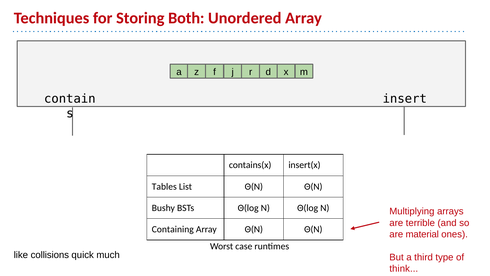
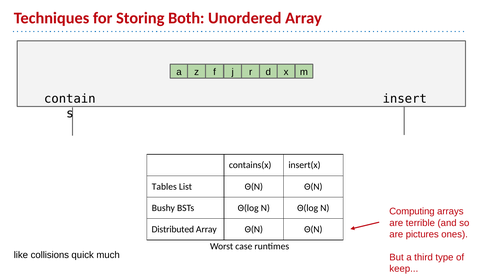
Multiplying: Multiplying -> Computing
Containing: Containing -> Distributed
material: material -> pictures
think: think -> keep
